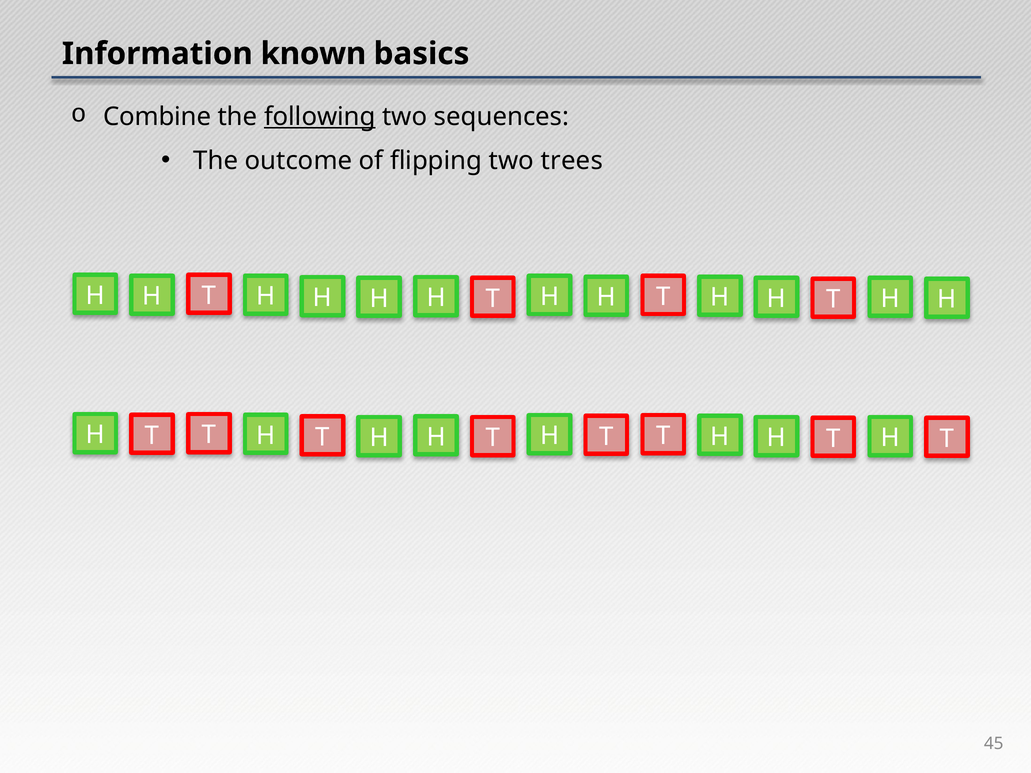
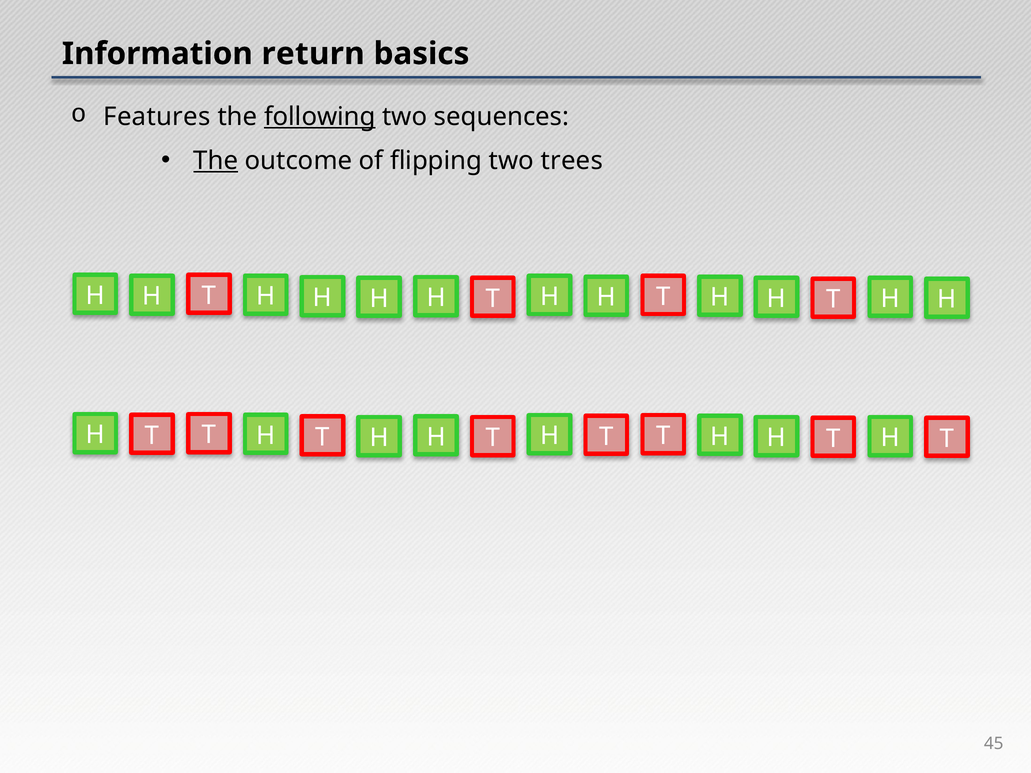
known: known -> return
Combine: Combine -> Features
The at (216, 161) underline: none -> present
